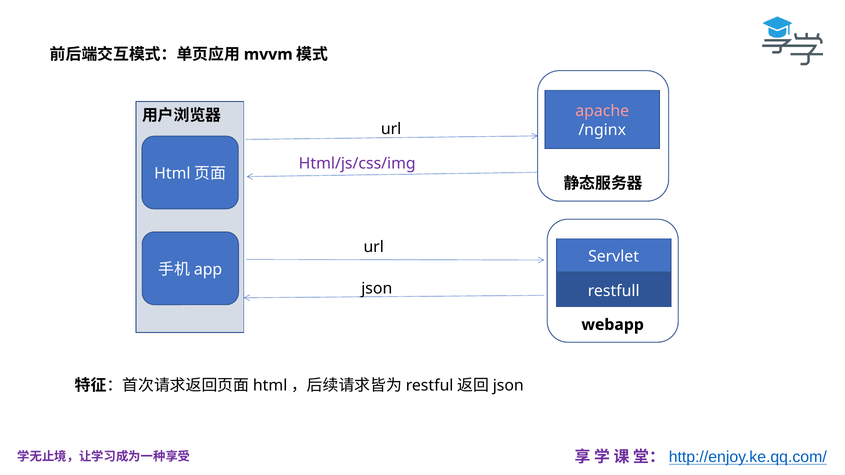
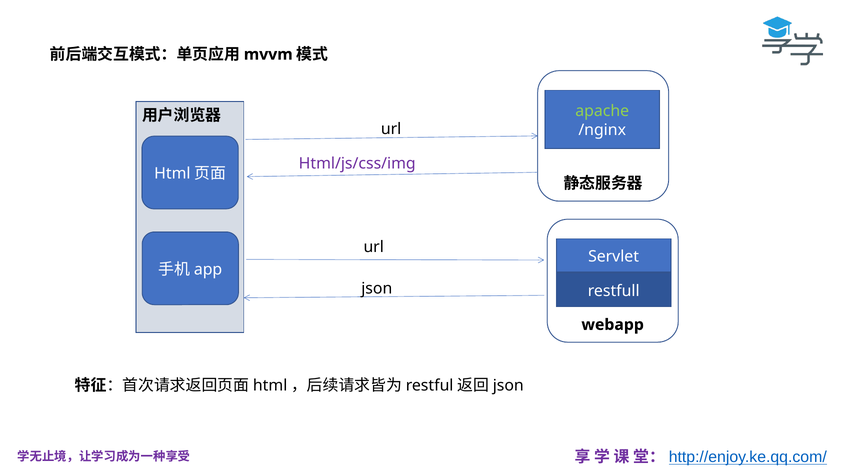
apache colour: pink -> light green
